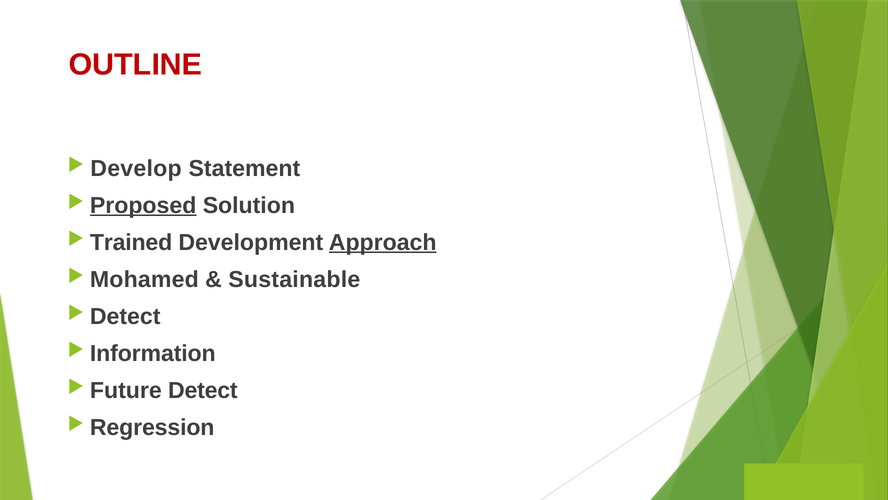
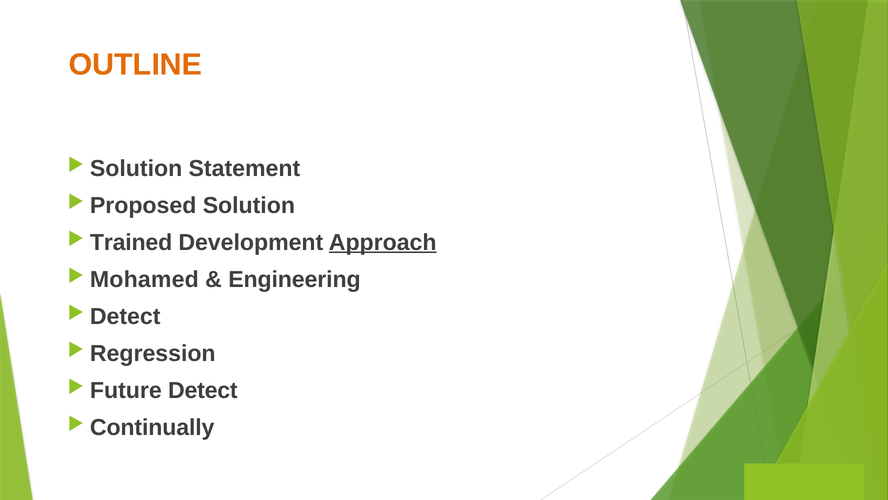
OUTLINE colour: red -> orange
Develop at (136, 168): Develop -> Solution
Proposed underline: present -> none
Sustainable: Sustainable -> Engineering
Information: Information -> Regression
Regression: Regression -> Continually
